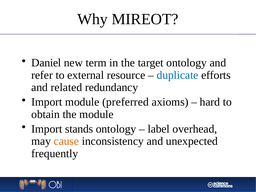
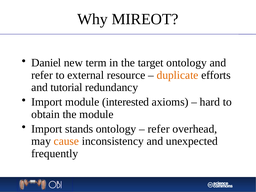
duplicate colour: blue -> orange
related: related -> tutorial
preferred: preferred -> interested
label at (159, 129): label -> refer
